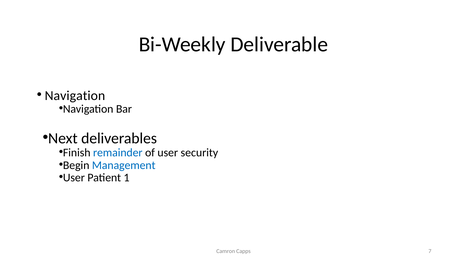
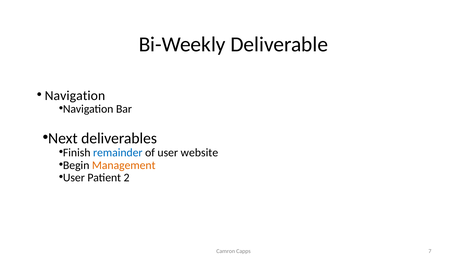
security: security -> website
Management colour: blue -> orange
1: 1 -> 2
